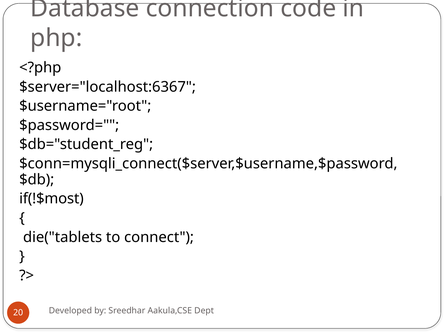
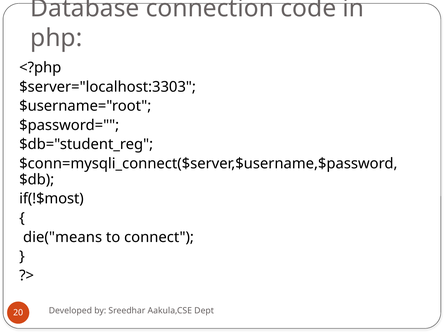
$server="localhost:6367: $server="localhost:6367 -> $server="localhost:3303
die("tablets: die("tablets -> die("means
